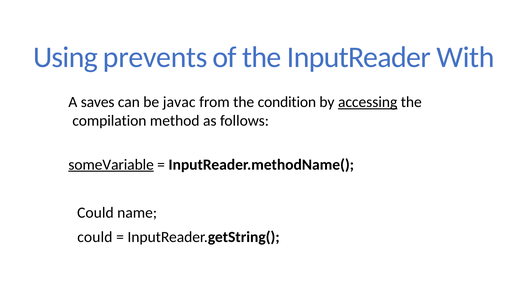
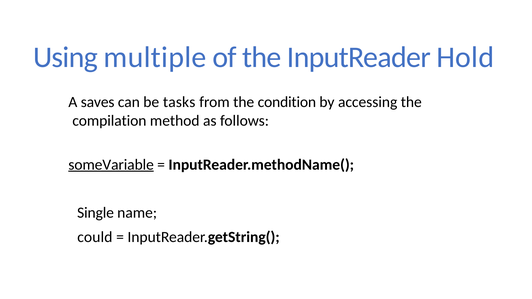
prevents: prevents -> multiple
With: With -> Hold
javac: javac -> tasks
accessing underline: present -> none
Could at (95, 213): Could -> Single
